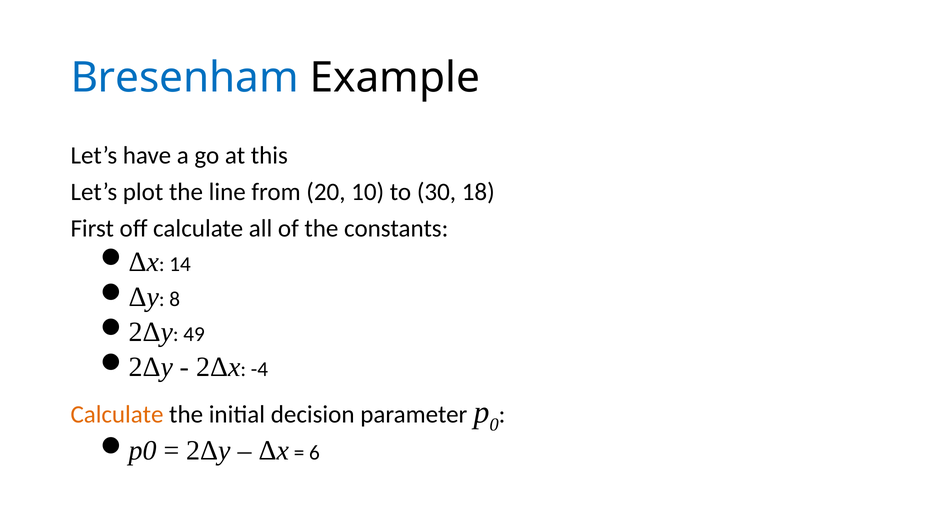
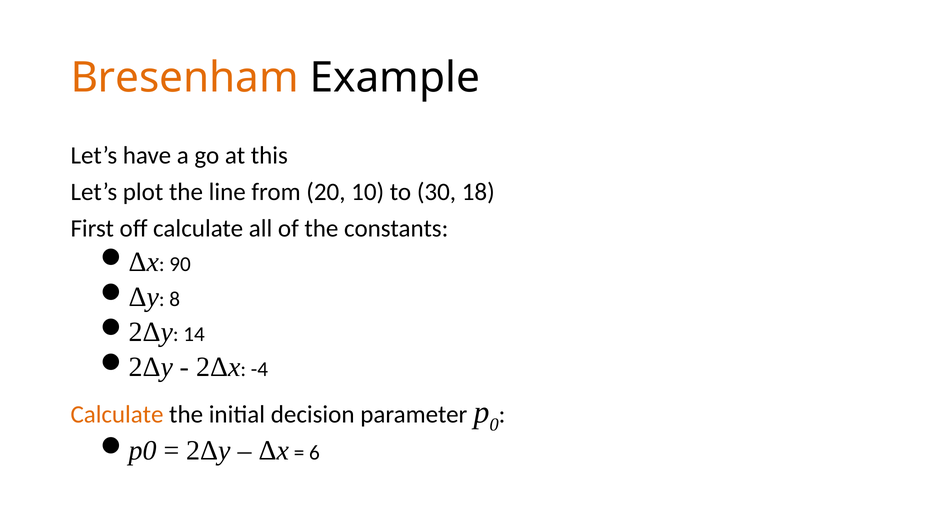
Bresenham colour: blue -> orange
14: 14 -> 90
49: 49 -> 14
